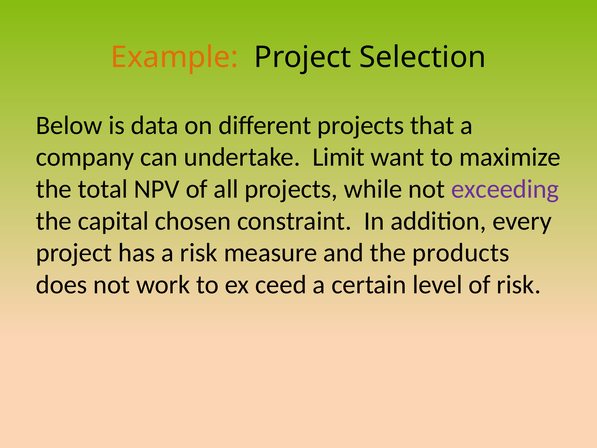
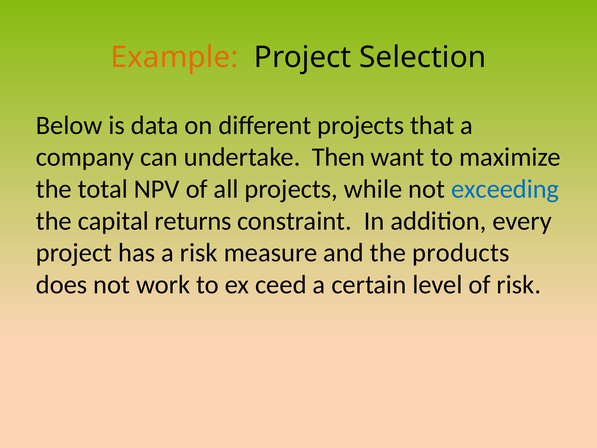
Limit: Limit -> Then
exceeding colour: purple -> blue
chosen: chosen -> returns
